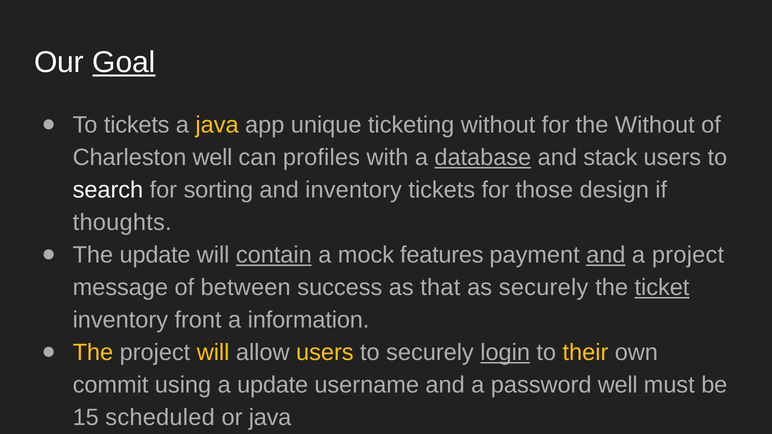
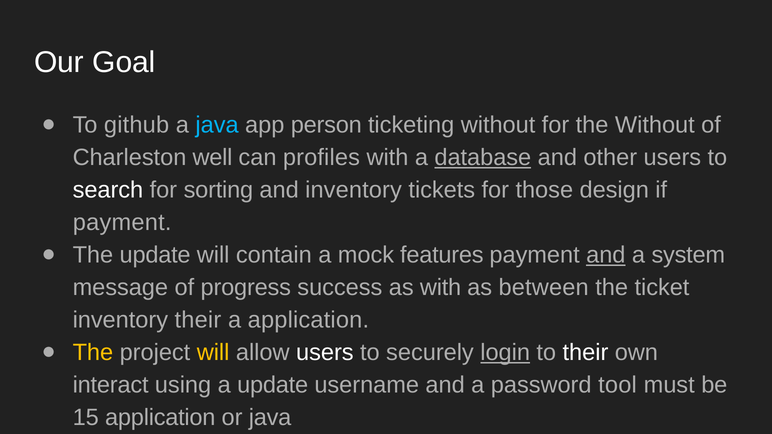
Goal underline: present -> none
To tickets: tickets -> github
java at (217, 125) colour: yellow -> light blue
unique: unique -> person
stack: stack -> other
thoughts at (122, 223): thoughts -> payment
contain underline: present -> none
a project: project -> system
between: between -> progress
as that: that -> with
as securely: securely -> between
ticket underline: present -> none
inventory front: front -> their
a information: information -> application
users at (325, 353) colour: yellow -> white
their at (585, 353) colour: yellow -> white
commit: commit -> interact
password well: well -> tool
15 scheduled: scheduled -> application
